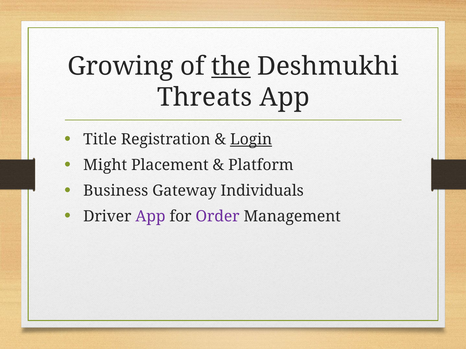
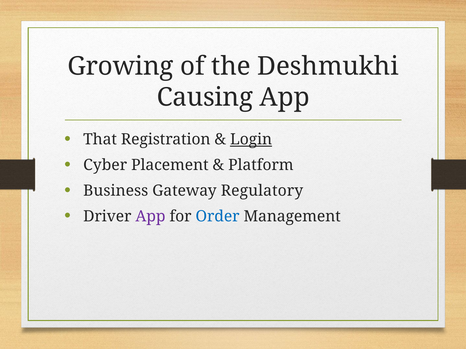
the underline: present -> none
Threats: Threats -> Causing
Title: Title -> That
Might: Might -> Cyber
Individuals: Individuals -> Regulatory
Order colour: purple -> blue
